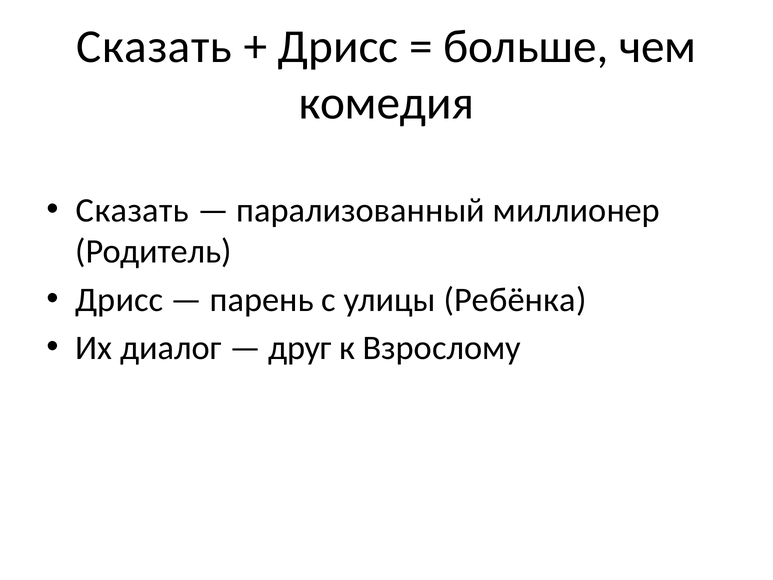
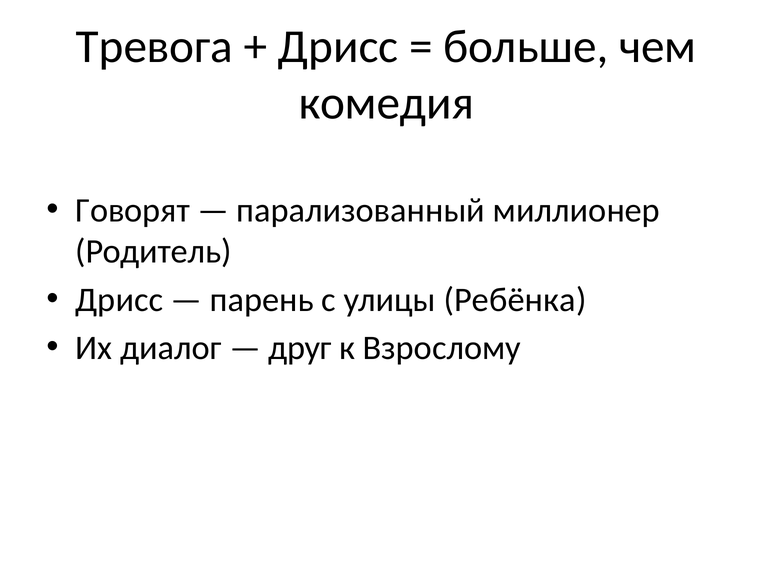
Сказать at (154, 46): Сказать -> Тревога
Сказать at (132, 210): Сказать -> Говорят
